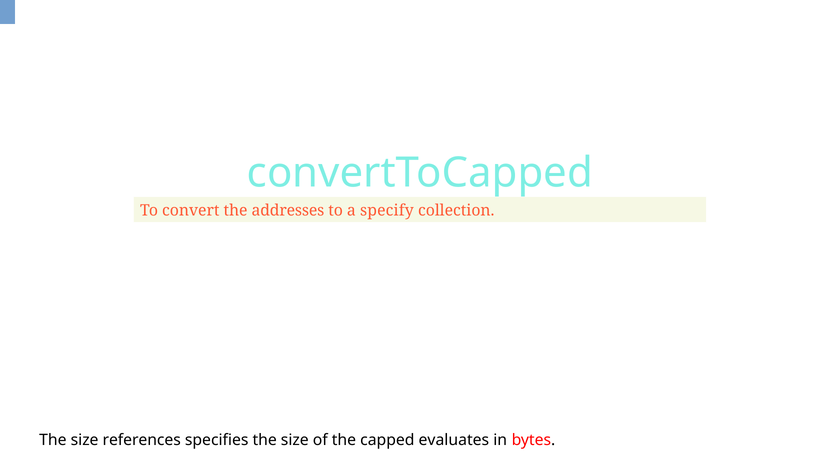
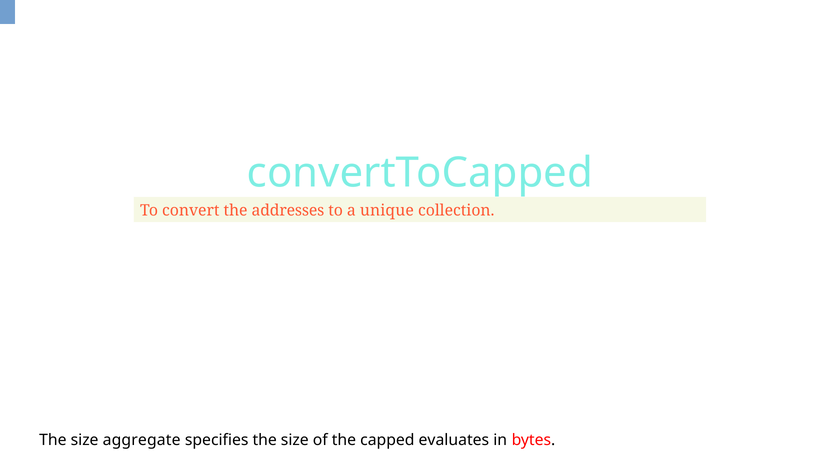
specify: specify -> unique
references: references -> aggregate
